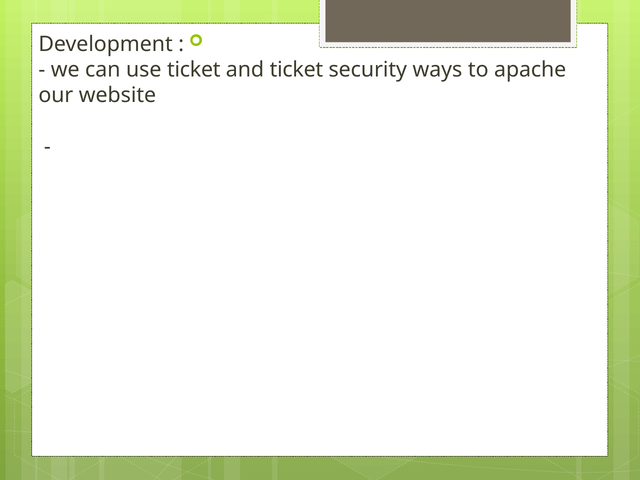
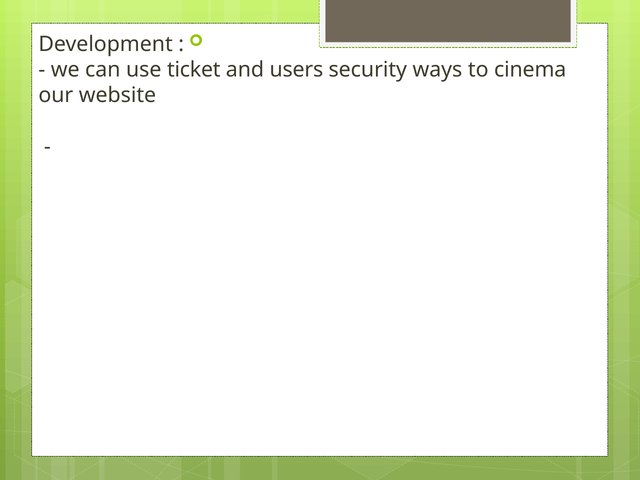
and ticket: ticket -> users
apache: apache -> cinema
